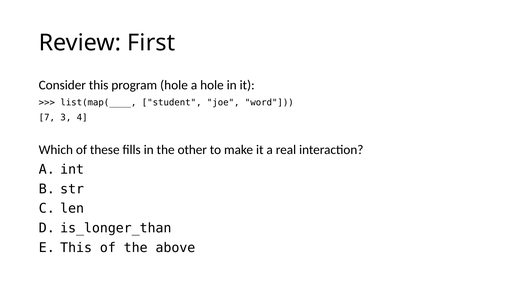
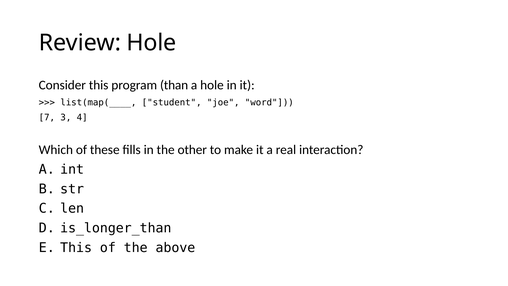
Review First: First -> Hole
program hole: hole -> than
